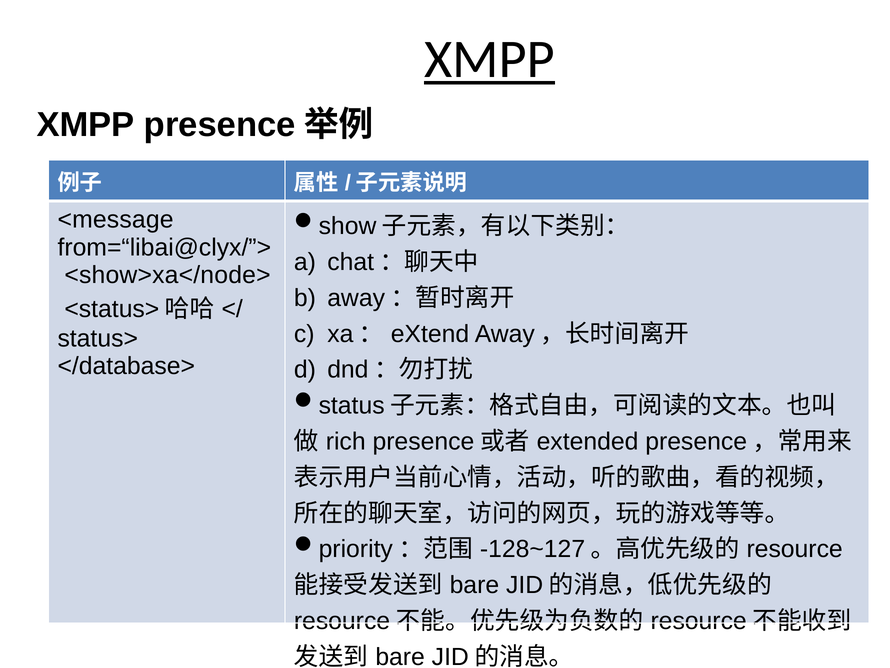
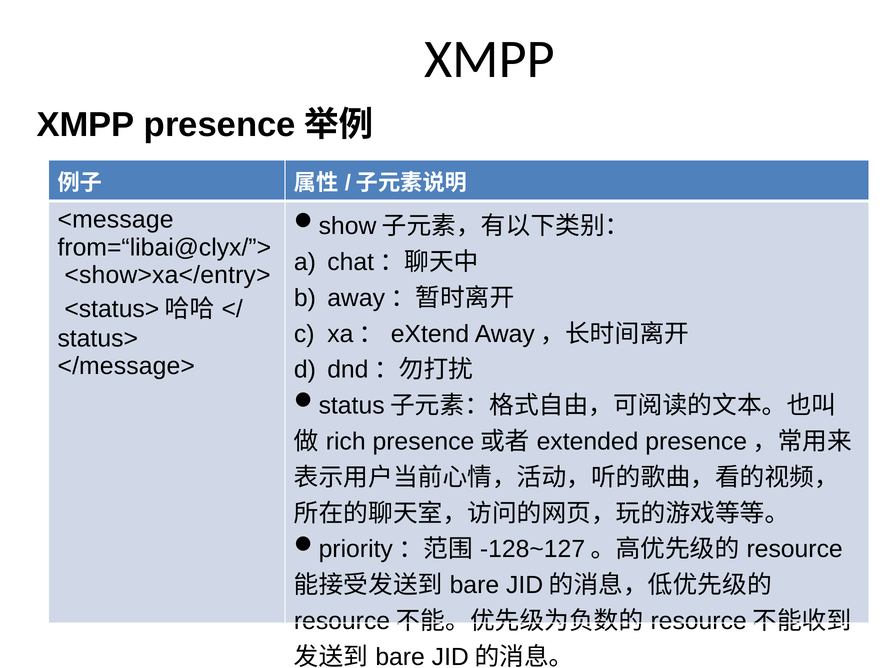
XMPP at (489, 59) underline: present -> none
<show>xa</node>: <show>xa</node> -> <show>xa</entry>
</database>: </database> -> </message>
